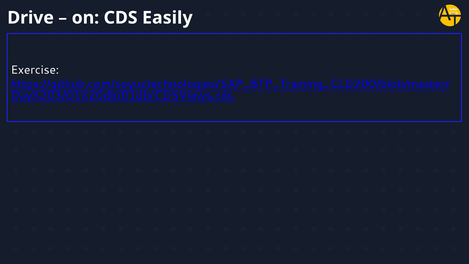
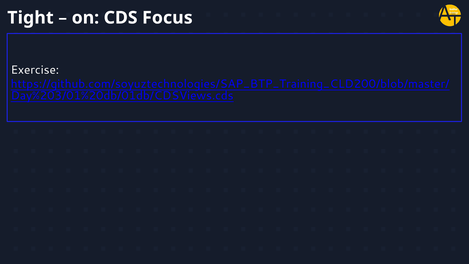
Drive: Drive -> Tight
Easily: Easily -> Focus
